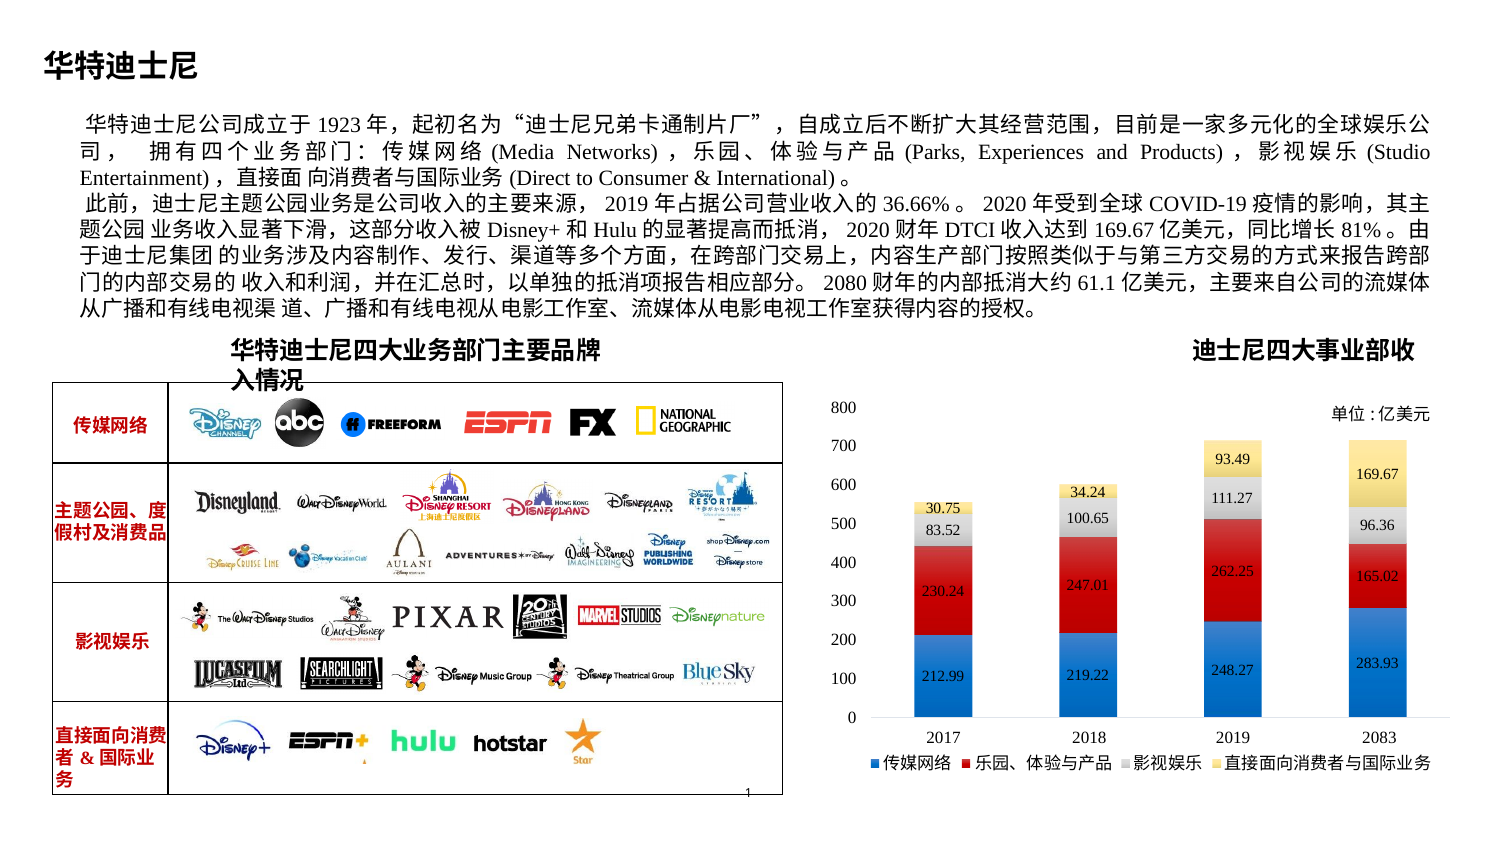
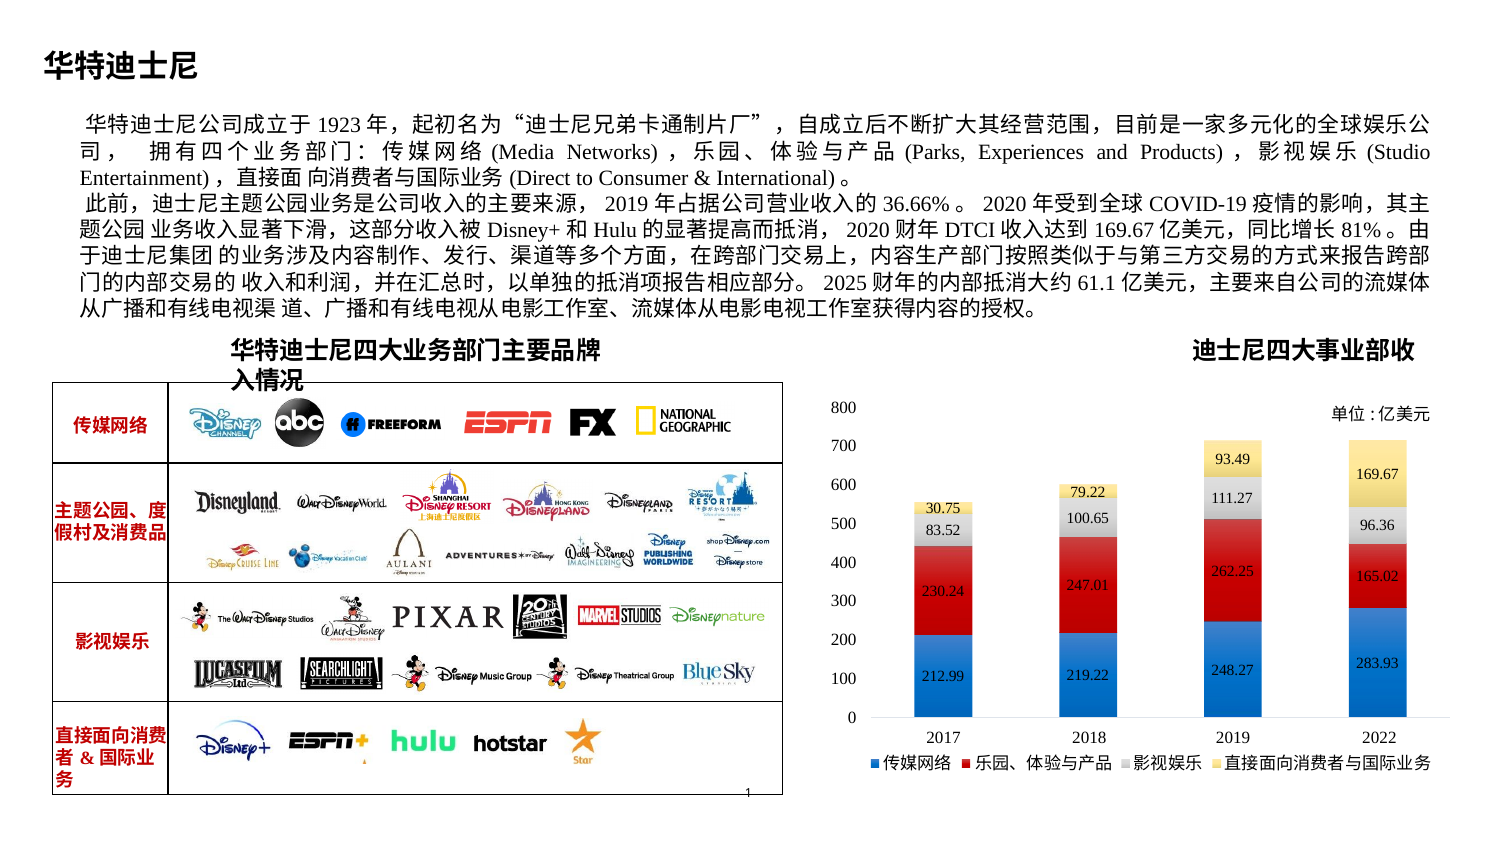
2080: 2080 -> 2025
34.24: 34.24 -> 79.22
2083: 2083 -> 2022
